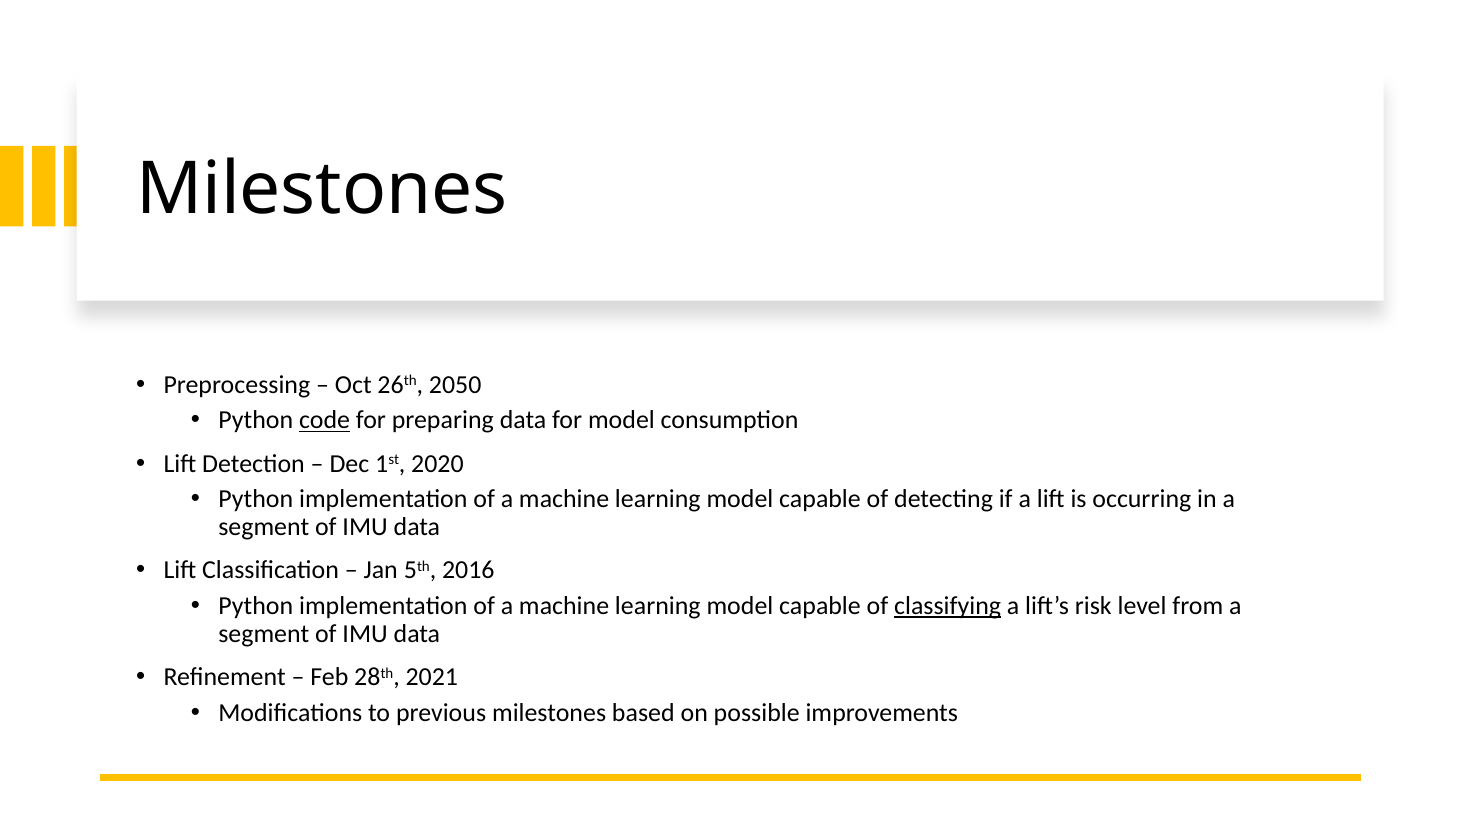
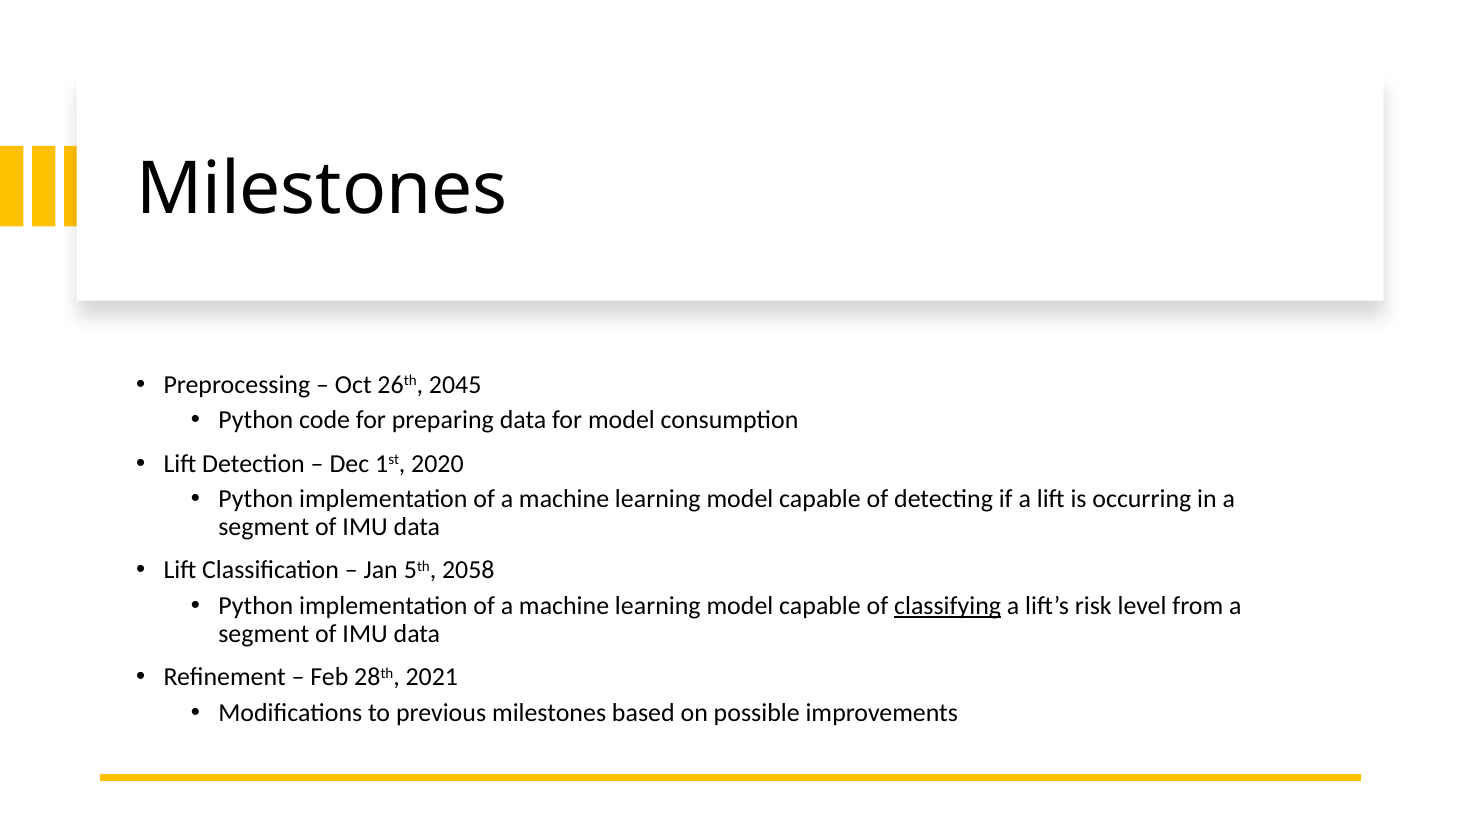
2050: 2050 -> 2045
code underline: present -> none
2016: 2016 -> 2058
